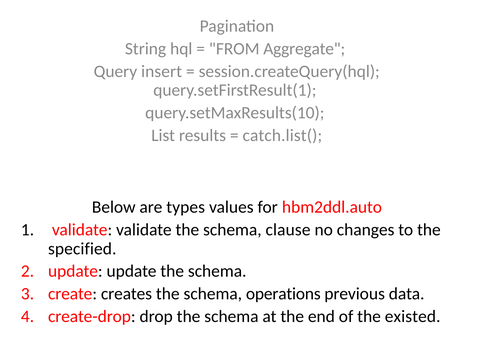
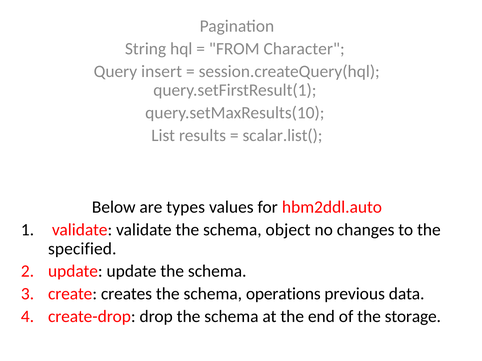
Aggregate: Aggregate -> Character
catch.list(: catch.list( -> scalar.list(
clause: clause -> object
existed: existed -> storage
